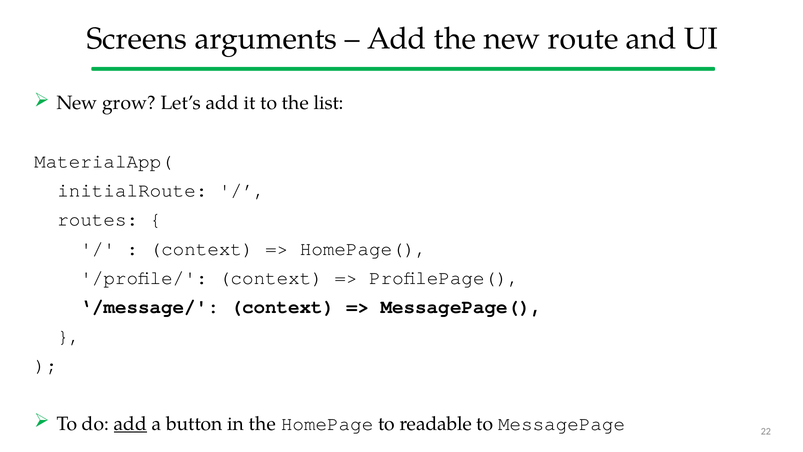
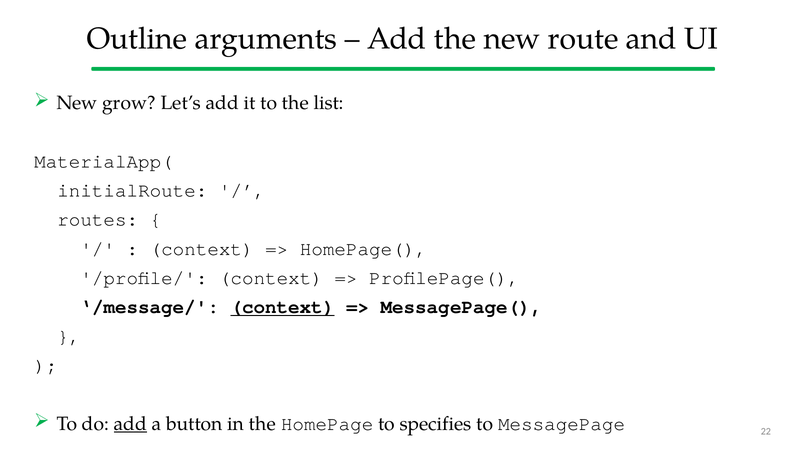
Screens: Screens -> Outline
context at (283, 307) underline: none -> present
readable: readable -> specifies
